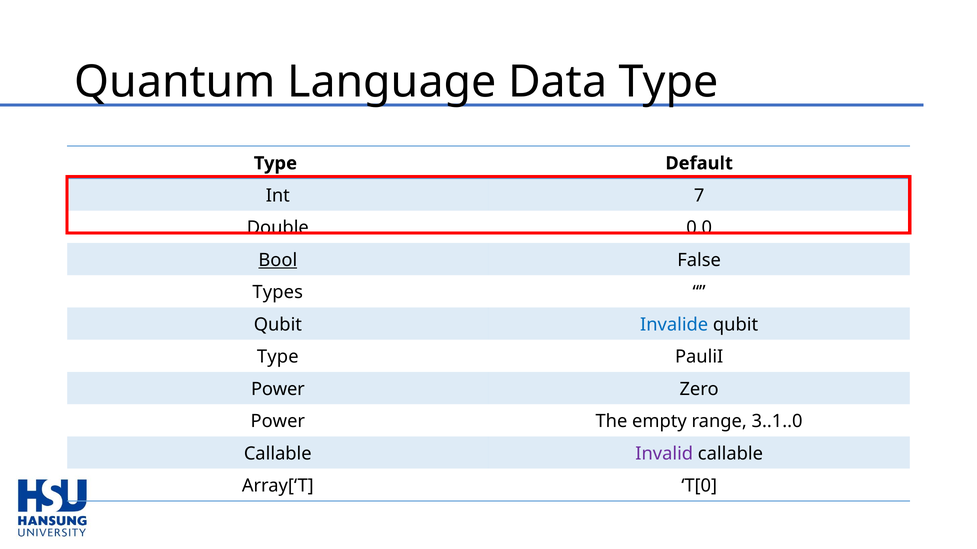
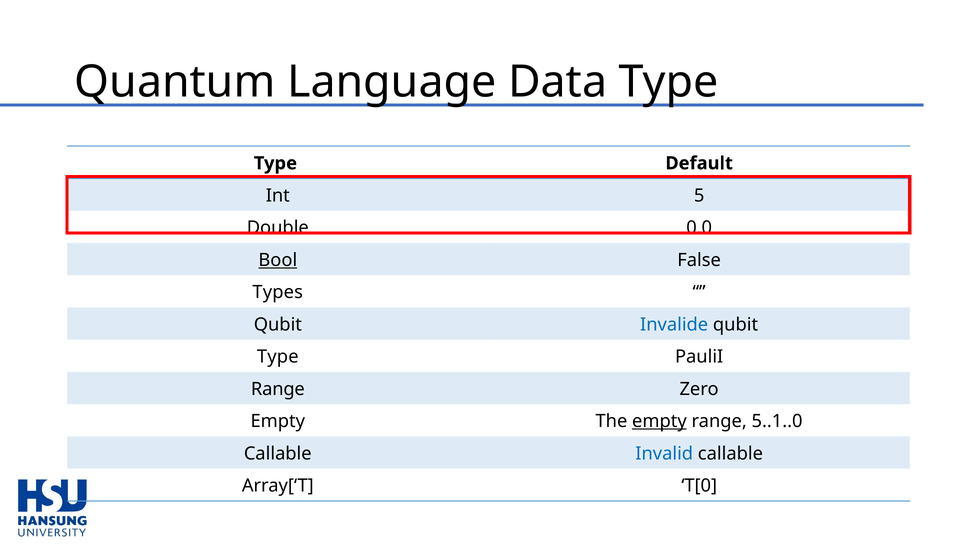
7: 7 -> 5
Power at (278, 389): Power -> Range
Power at (278, 422): Power -> Empty
empty at (659, 422) underline: none -> present
3..1..0: 3..1..0 -> 5..1..0
Invalid colour: purple -> blue
